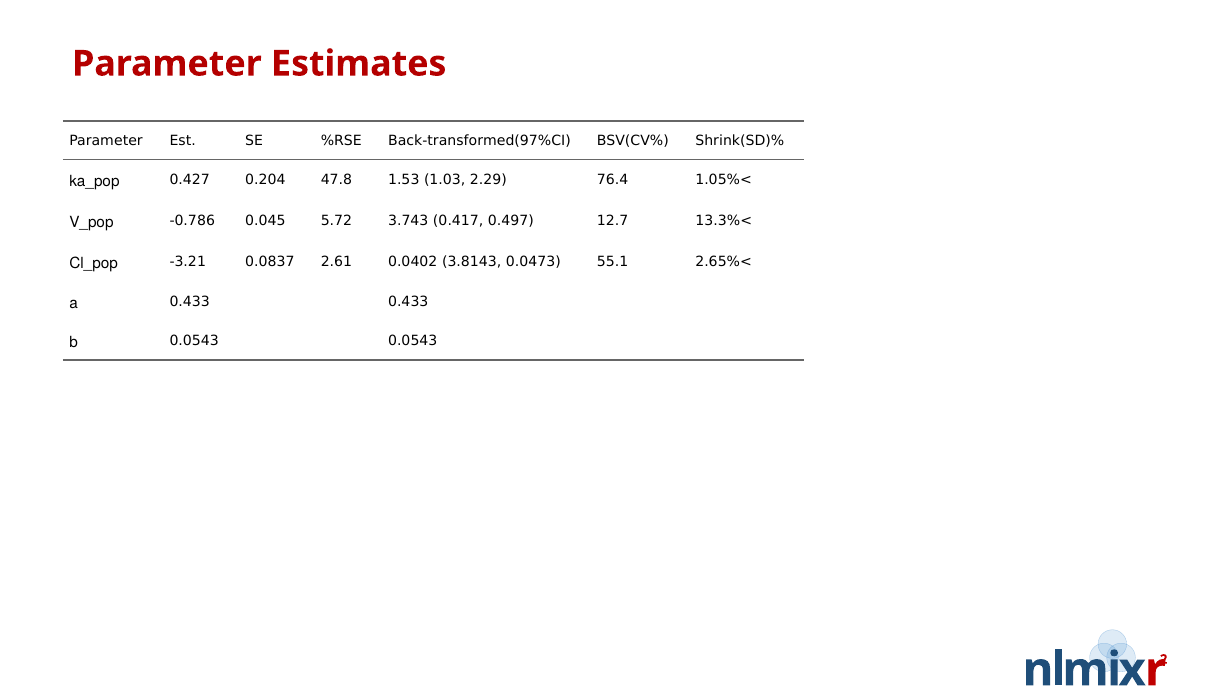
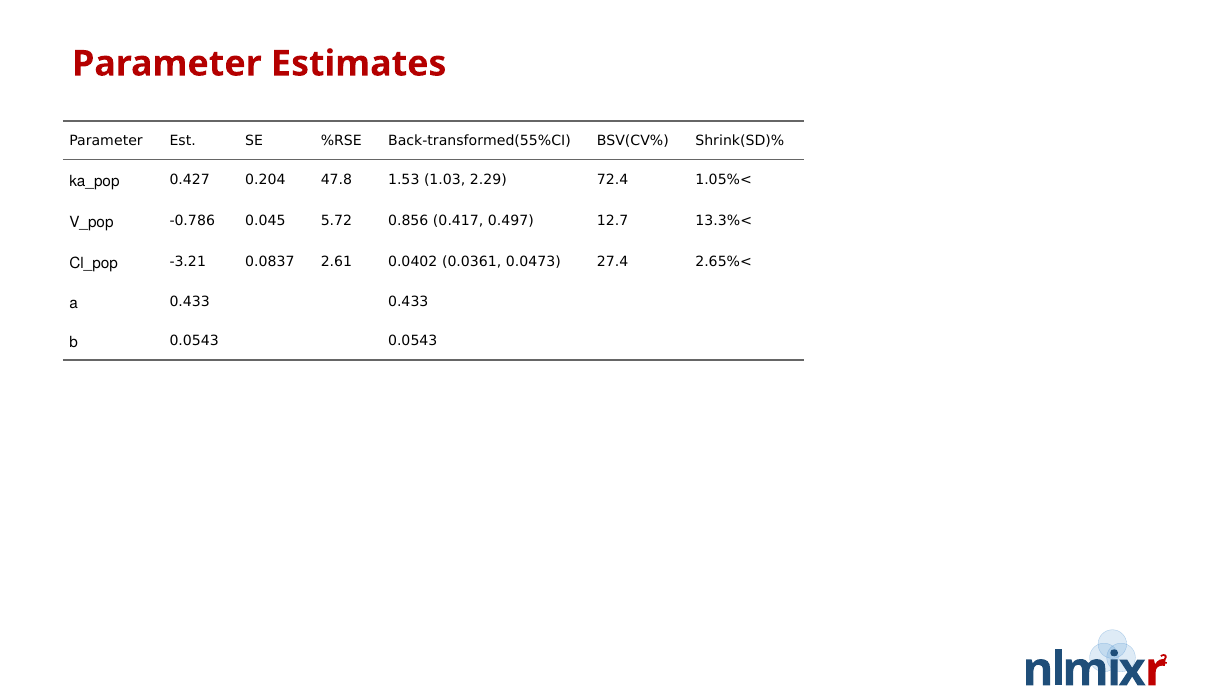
Back-transformed(97%CI: Back-transformed(97%CI -> Back-transformed(55%CI
76.4: 76.4 -> 72.4
3.743: 3.743 -> 0.856
3.8143: 3.8143 -> 0.0361
55.1: 55.1 -> 27.4
